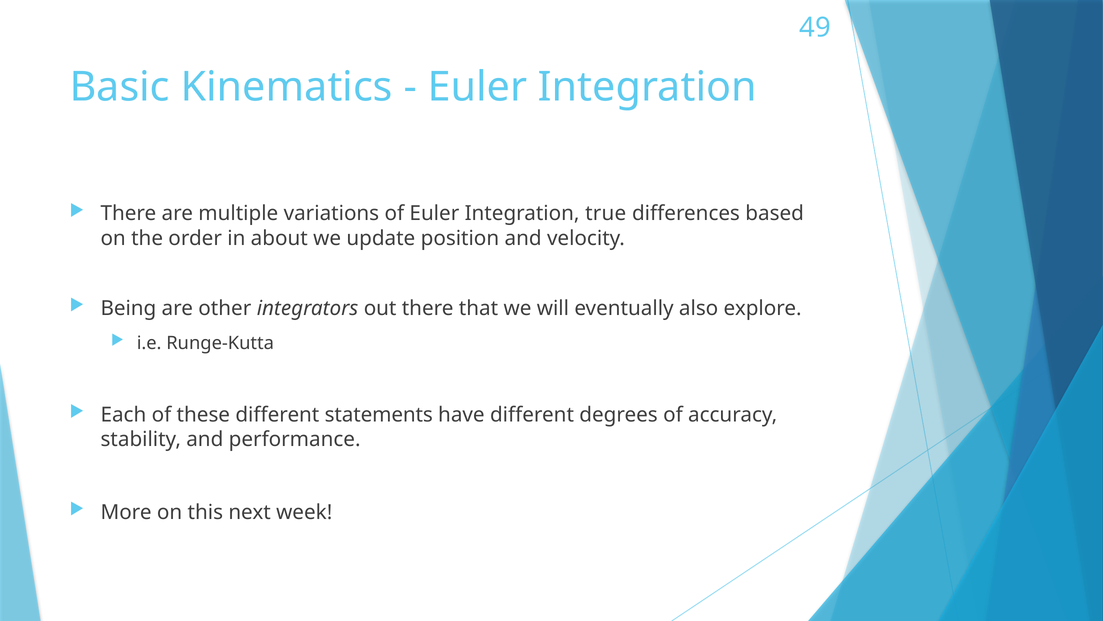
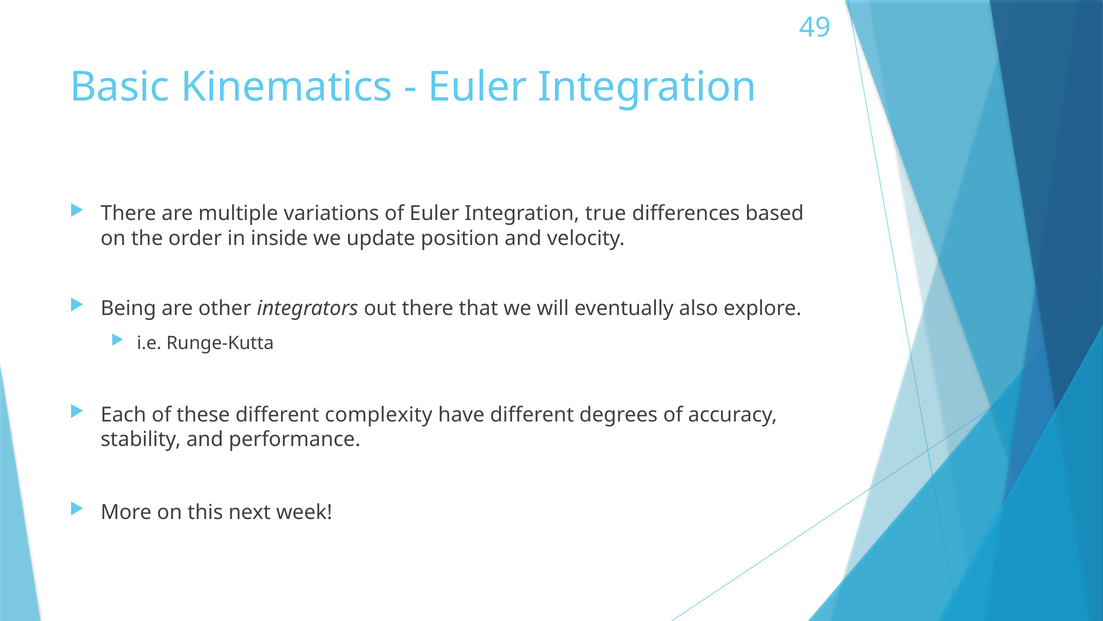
about: about -> inside
statements: statements -> complexity
